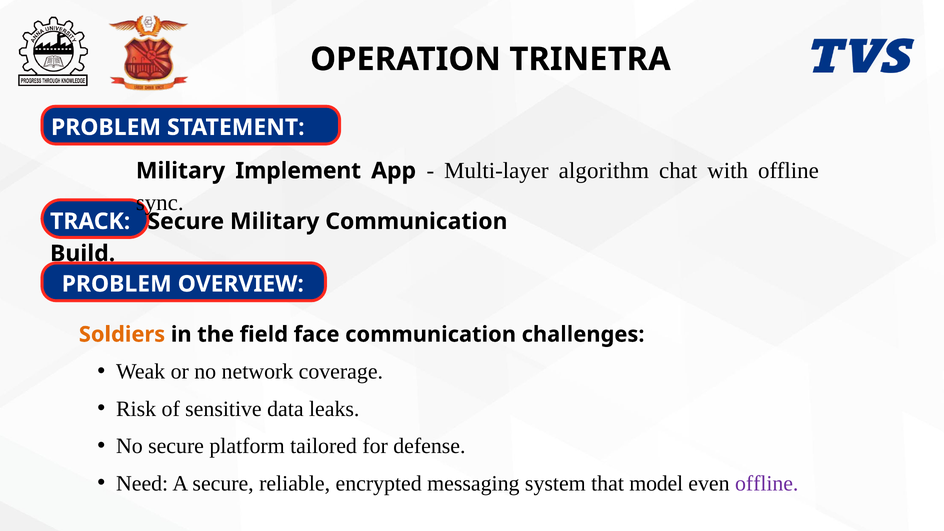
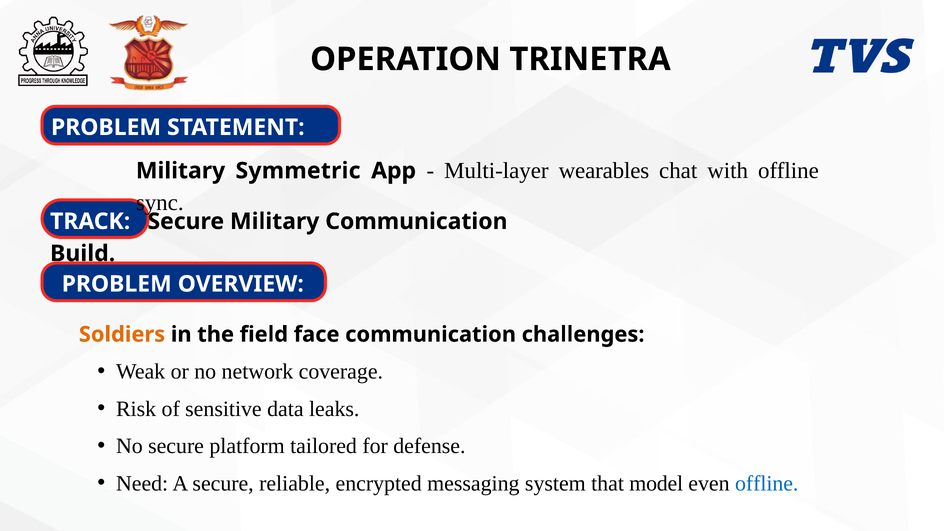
Implement: Implement -> Symmetric
algorithm: algorithm -> wearables
offline at (767, 483) colour: purple -> blue
